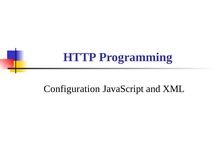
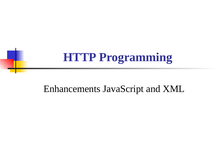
Configuration: Configuration -> Enhancements
